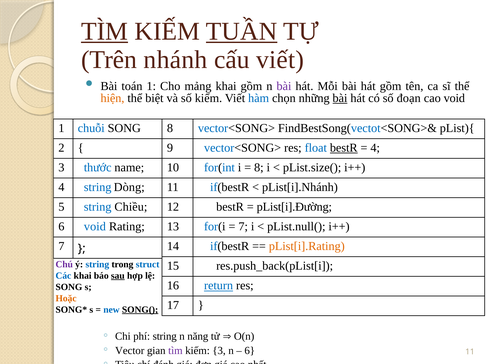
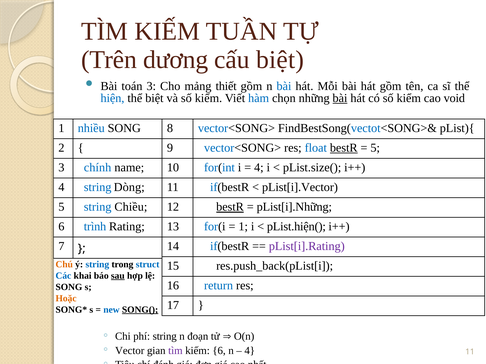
TÌM at (105, 31) underline: present -> none
TUẦN underline: present -> none
nhánh: nhánh -> dương
cấu viết: viết -> biệt
toán 1: 1 -> 3
mảng khai: khai -> thiết
bài at (284, 86) colour: purple -> blue
hiện colour: orange -> blue
có số đoạn: đoạn -> kiểm
chuỗi: chuỗi -> nhiều
4 at (375, 148): 4 -> 5
thước: thước -> chính
8 at (259, 168): 8 -> 4
pList[i].Nhánh: pList[i].Nhánh -> pList[i].Vector
bestR at (230, 207) underline: none -> present
pList[i].Đường: pList[i].Đường -> pList[i].Những
6 void: void -> trình
7 at (243, 227): 7 -> 1
pList.null(: pList.null( -> pList.hiện(
pList[i].Rating colour: orange -> purple
Chú colour: purple -> orange
return underline: present -> none
năng: năng -> đoạn
kiếm 3: 3 -> 6
6 at (250, 351): 6 -> 4
